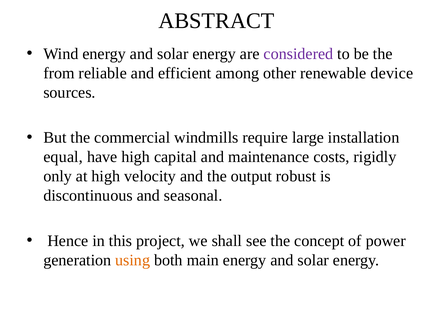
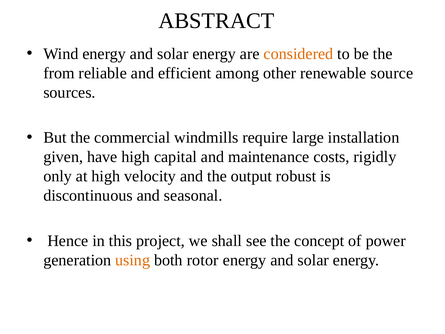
considered colour: purple -> orange
device: device -> source
equal: equal -> given
main: main -> rotor
